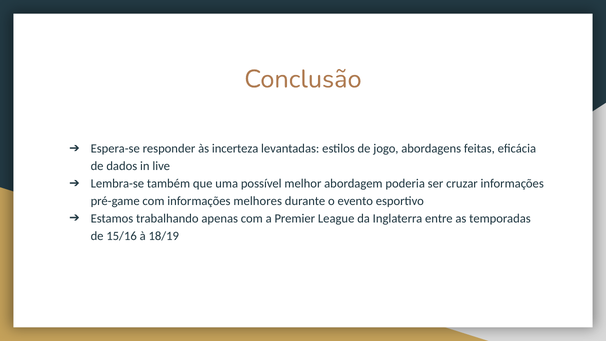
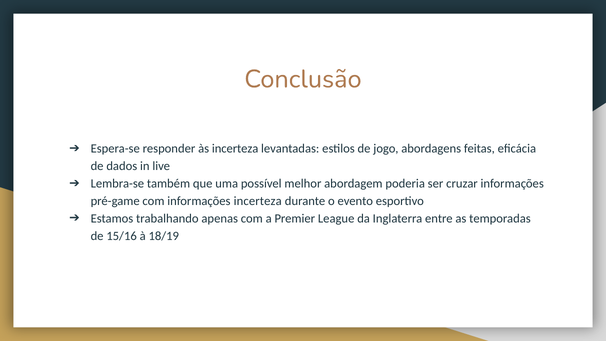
informações melhores: melhores -> incerteza
